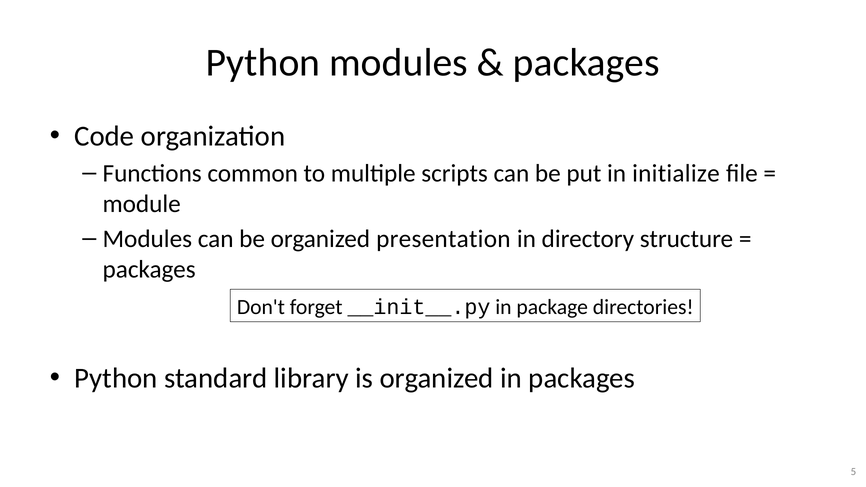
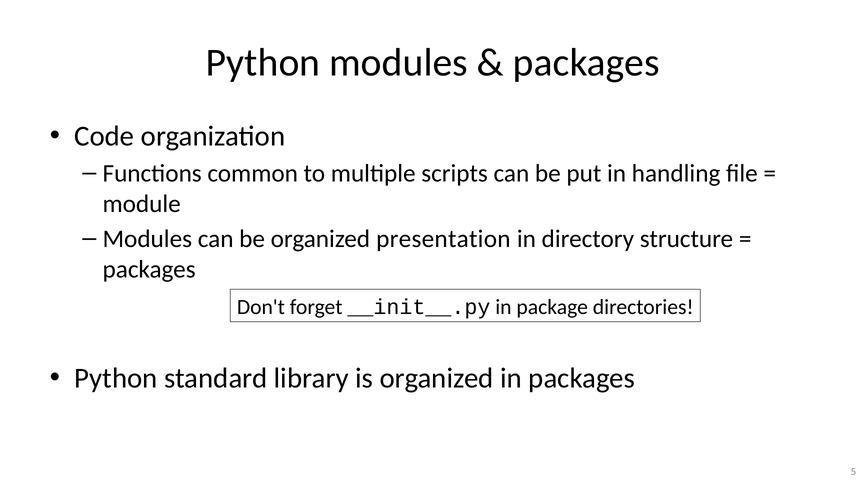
initialize: initialize -> handling
